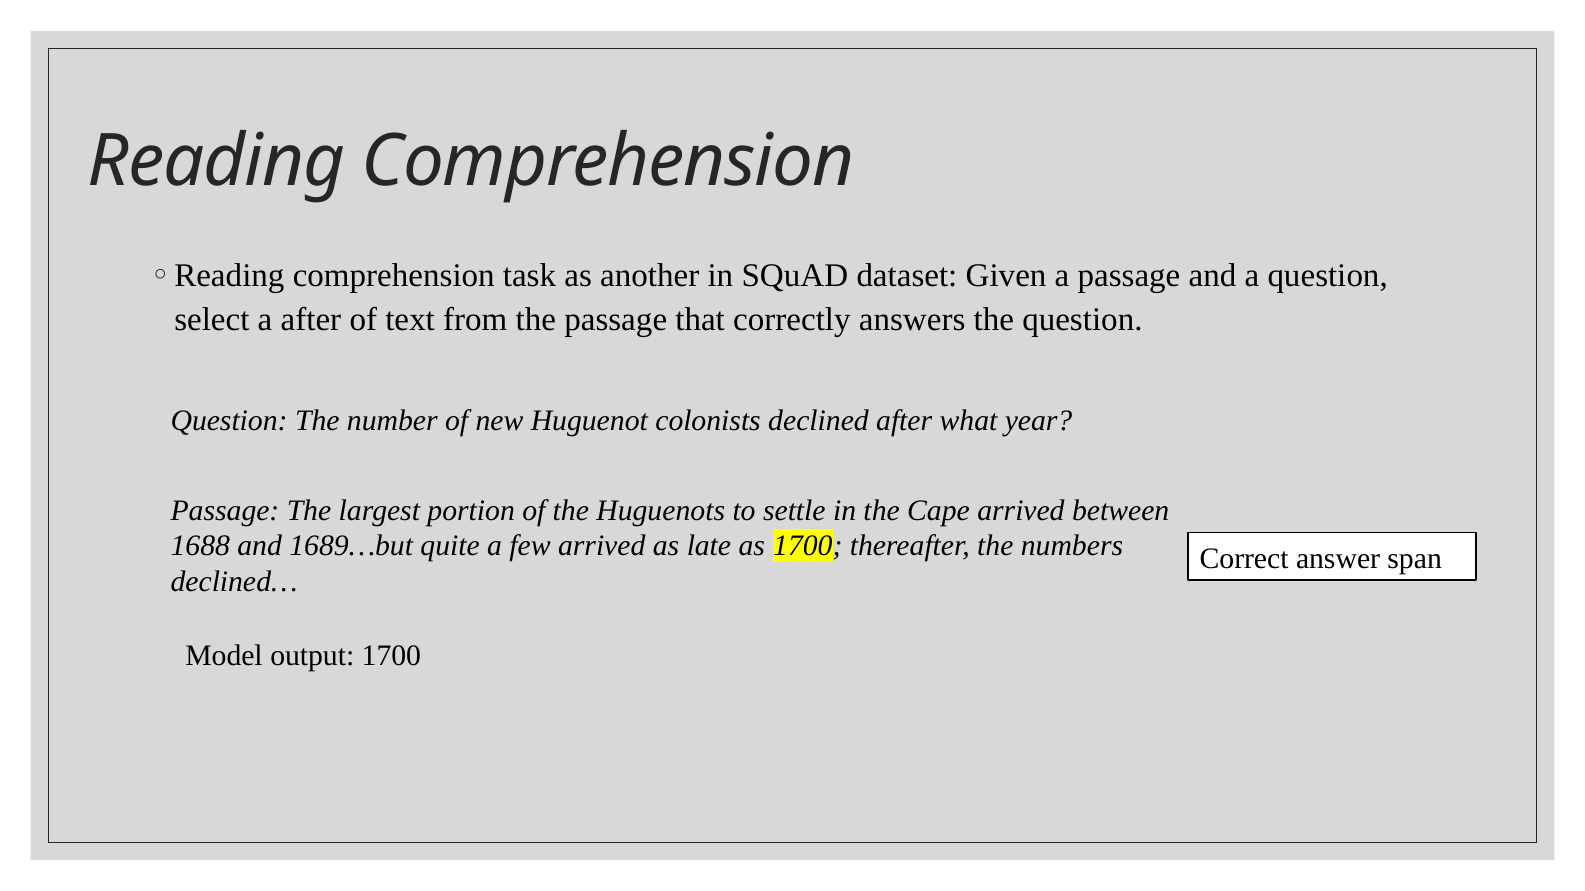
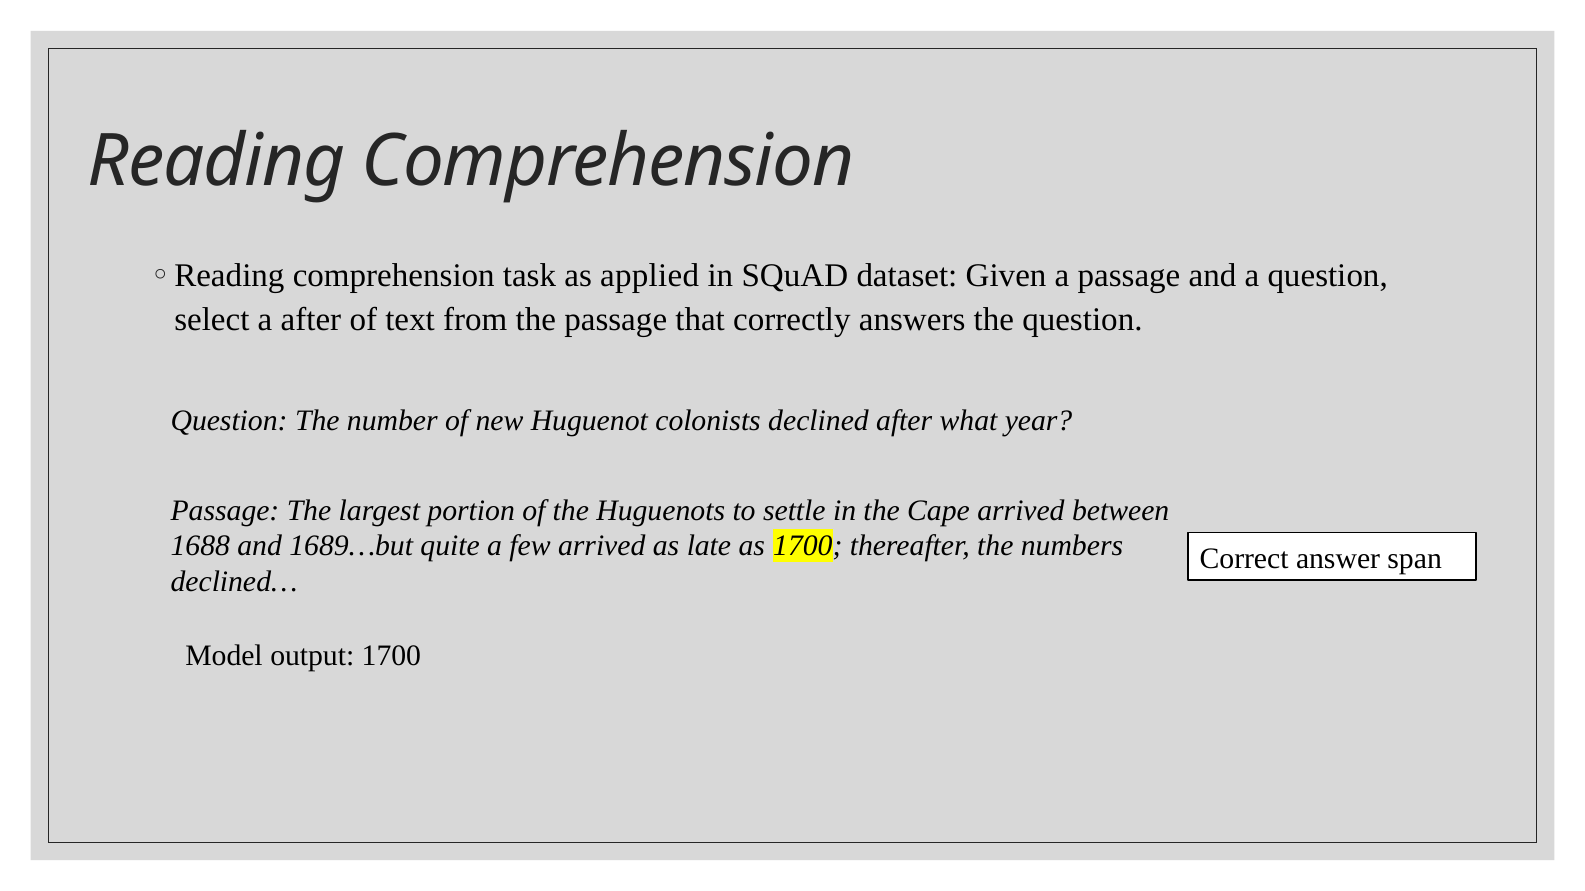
another: another -> applied
